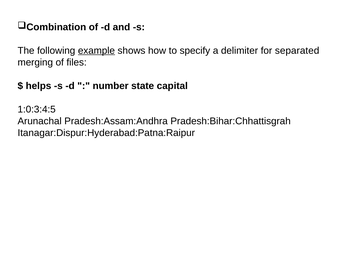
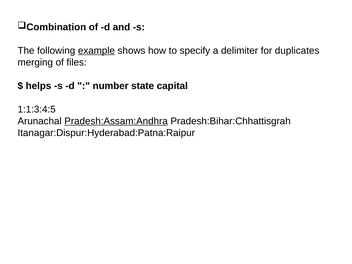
separated: separated -> duplicates
1:0:3:4:5: 1:0:3:4:5 -> 1:1:3:4:5
Pradesh:Assam:Andhra underline: none -> present
